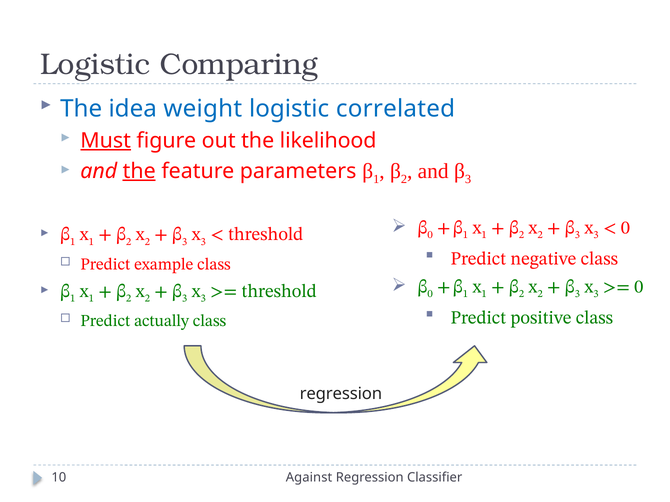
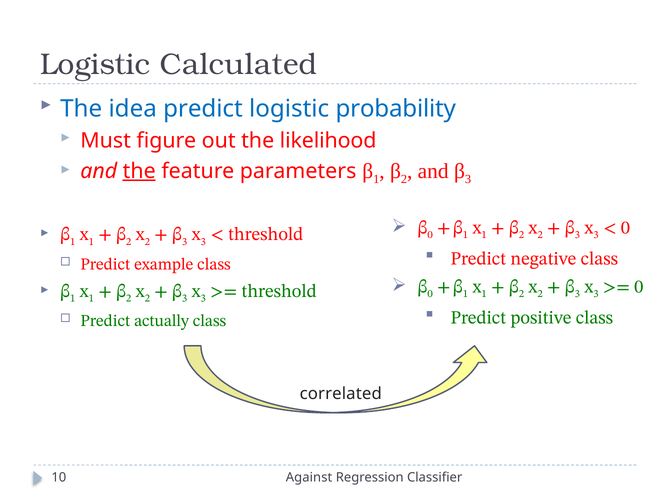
Comparing: Comparing -> Calculated
idea weight: weight -> predict
correlated: correlated -> probability
Must underline: present -> none
regression at (341, 394): regression -> correlated
